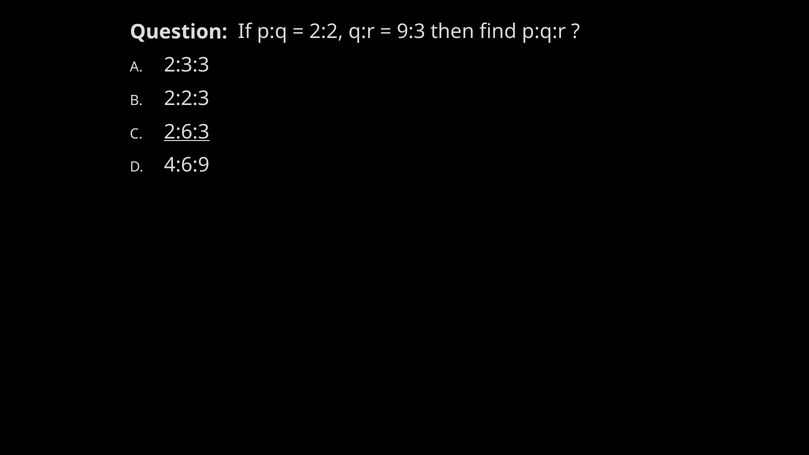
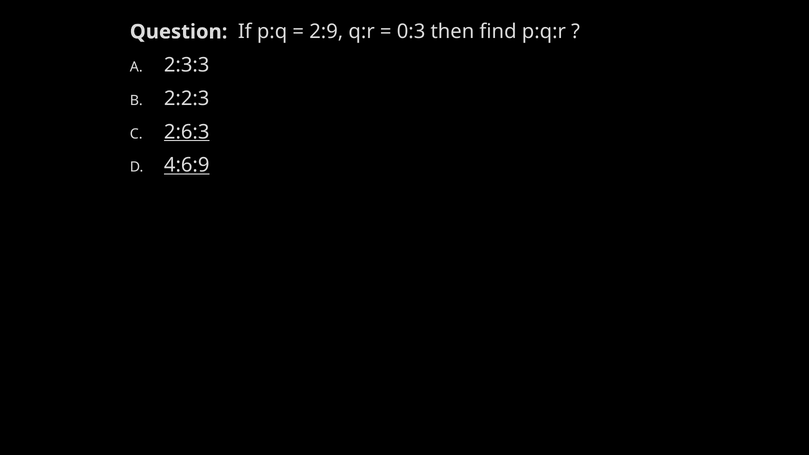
2:2: 2:2 -> 2:9
9:3: 9:3 -> 0:3
4:6:9 underline: none -> present
